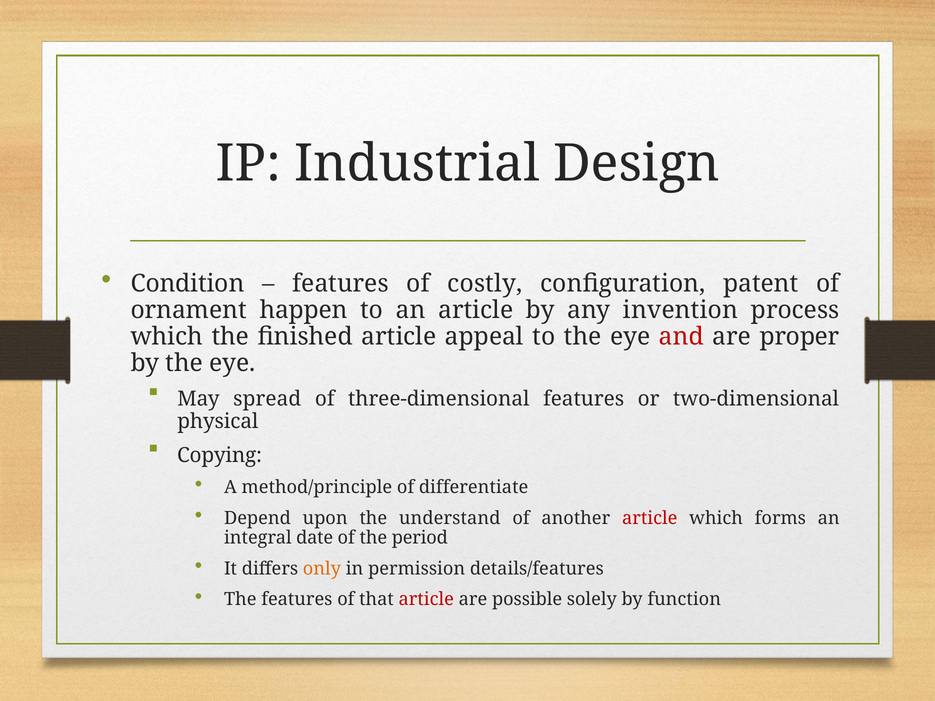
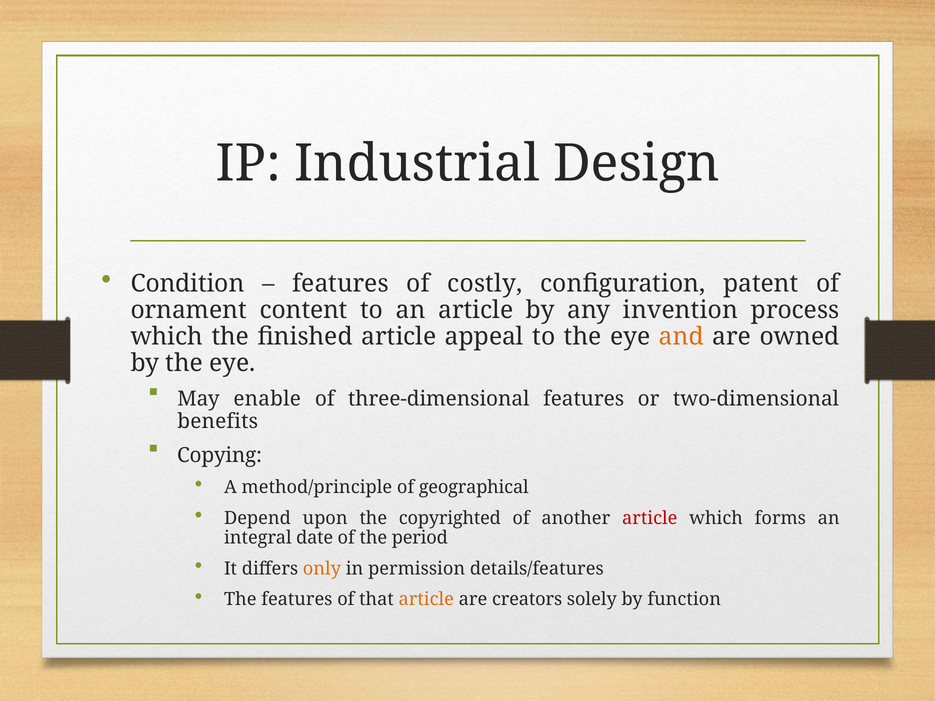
happen: happen -> content
and colour: red -> orange
proper: proper -> owned
spread: spread -> enable
physical: physical -> benefits
differentiate: differentiate -> geographical
understand: understand -> copyrighted
article at (426, 600) colour: red -> orange
possible: possible -> creators
